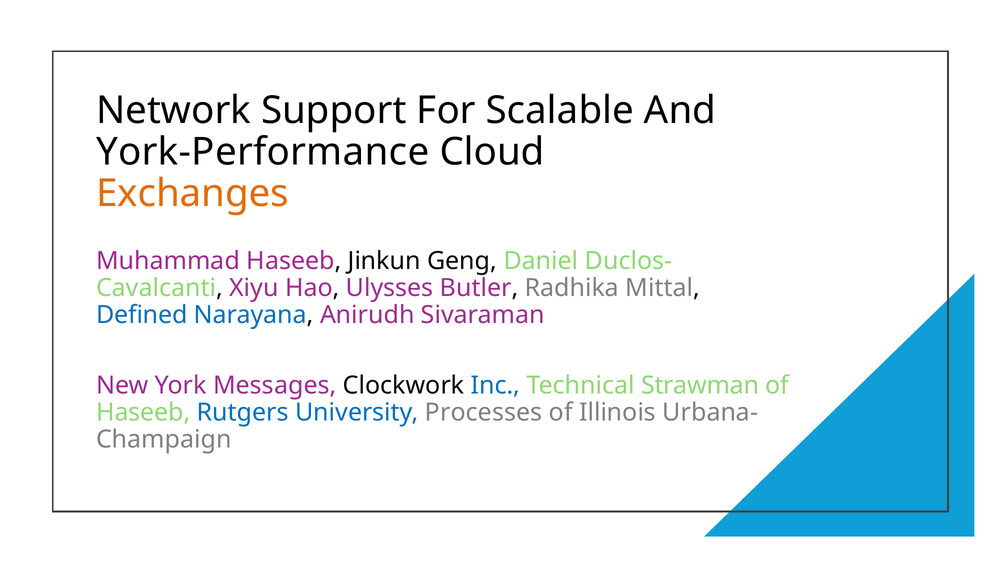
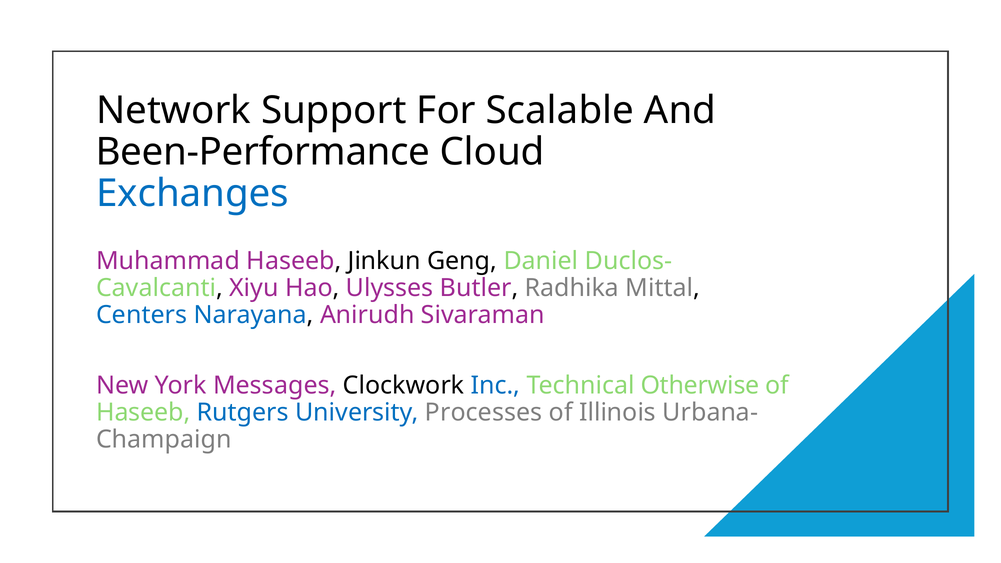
York-Performance: York-Performance -> Been-Performance
Exchanges colour: orange -> blue
Defined: Defined -> Centers
Strawman: Strawman -> Otherwise
